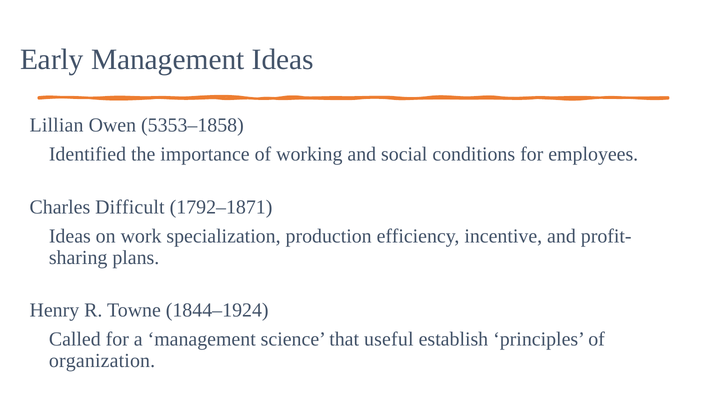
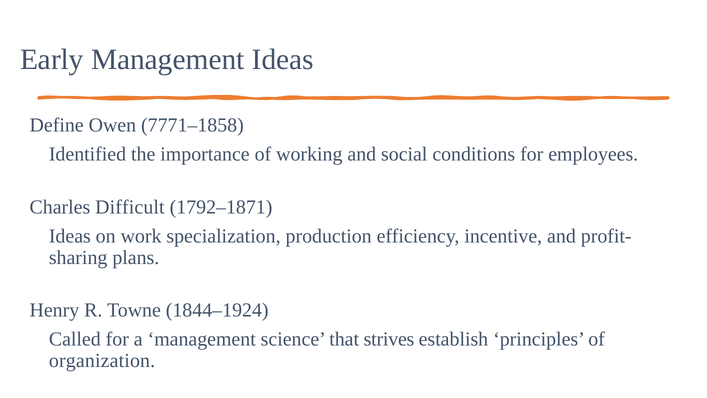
Lillian: Lillian -> Define
5353–1858: 5353–1858 -> 7771–1858
useful: useful -> strives
